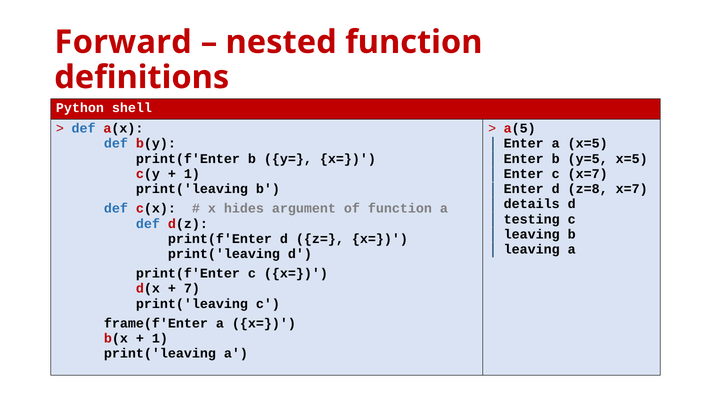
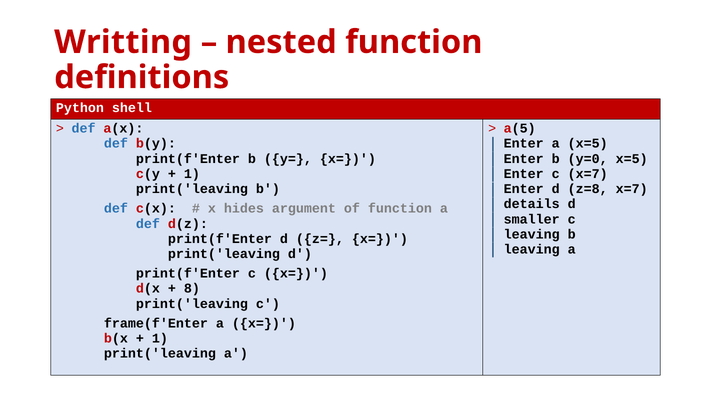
Forward: Forward -> Writting
y=5: y=5 -> y=0
testing: testing -> smaller
7: 7 -> 8
